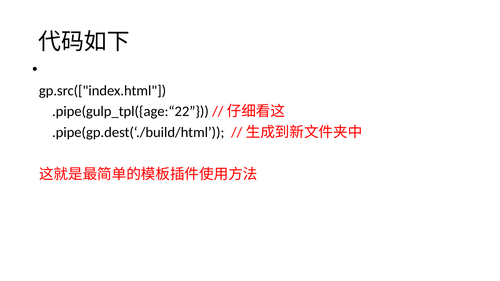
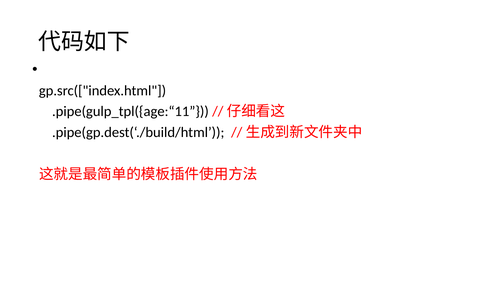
.pipe(gulp_tpl({age:“22: .pipe(gulp_tpl({age:“22 -> .pipe(gulp_tpl({age:“11
